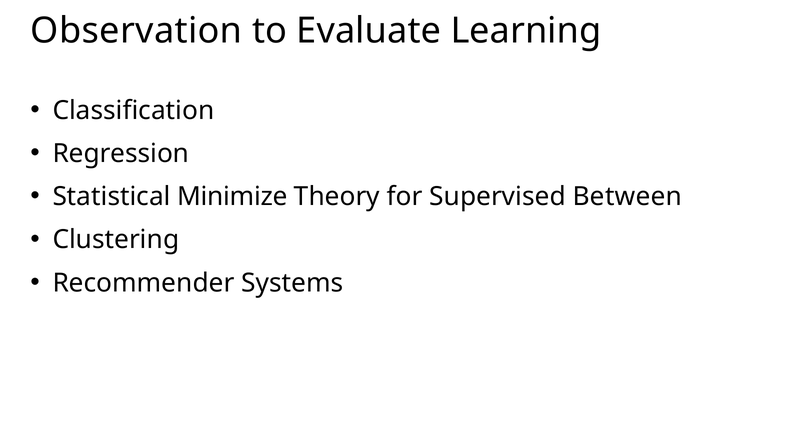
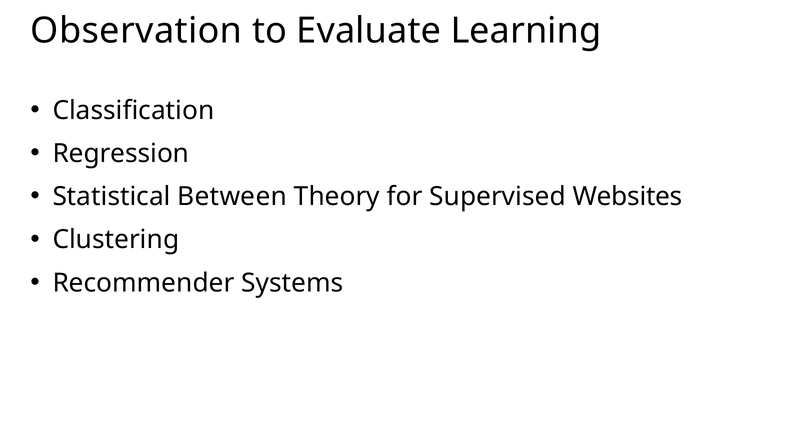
Minimize: Minimize -> Between
Between: Between -> Websites
